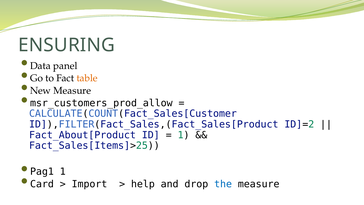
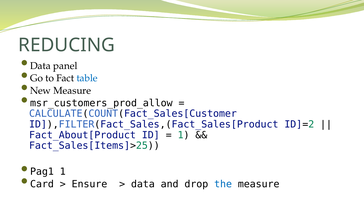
ENSURING: ENSURING -> REDUCING
table colour: orange -> blue
Import: Import -> Ensure
help at (143, 184): help -> data
